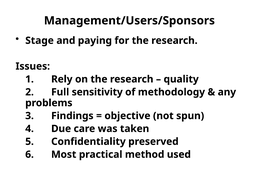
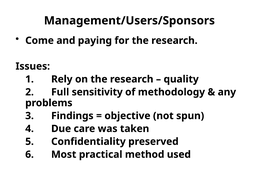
Stage: Stage -> Come
